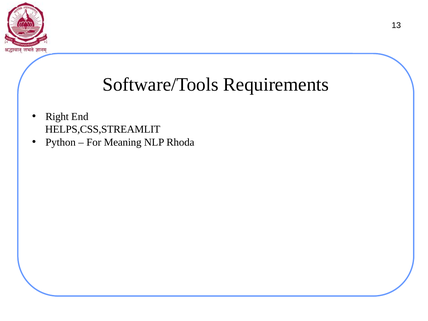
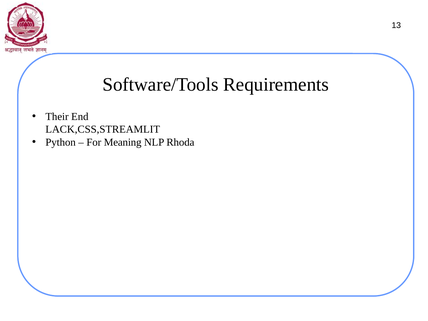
Right: Right -> Their
HELPS,CSS,STREAMLIT: HELPS,CSS,STREAMLIT -> LACK,CSS,STREAMLIT
